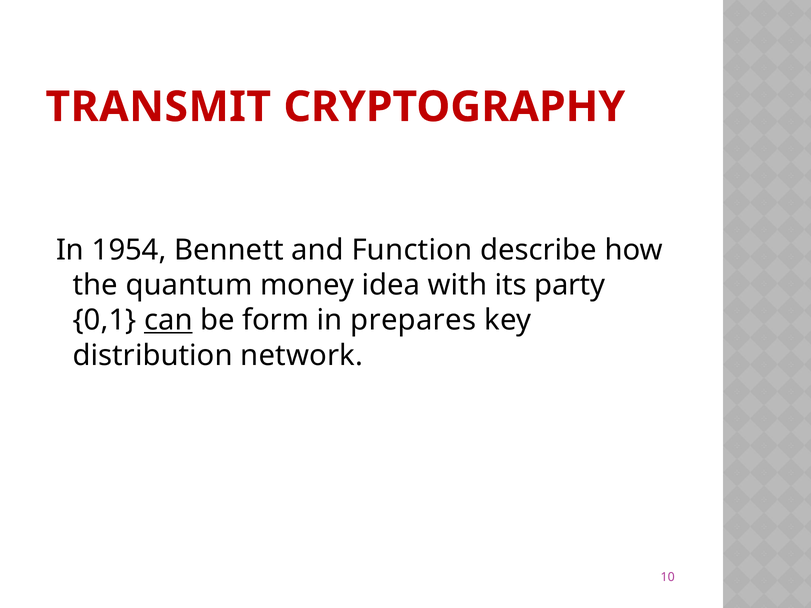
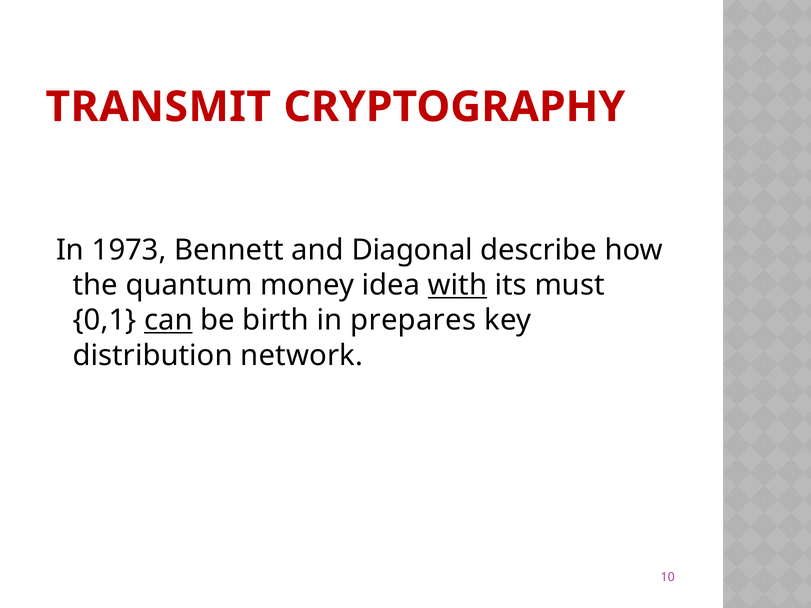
1954: 1954 -> 1973
Function: Function -> Diagonal
with underline: none -> present
party: party -> must
form: form -> birth
